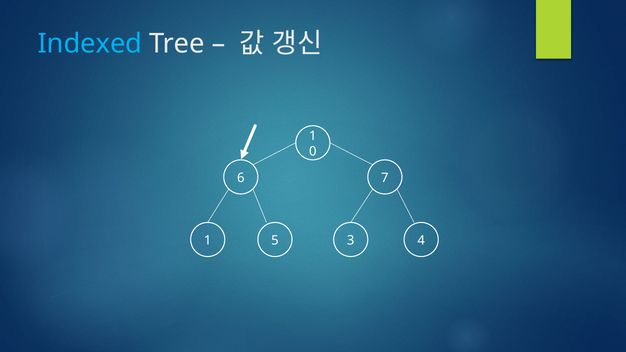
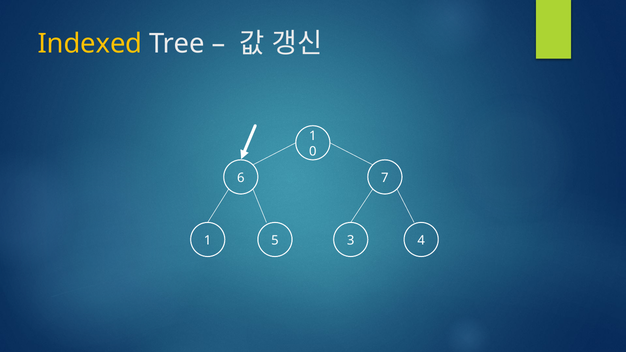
Indexed colour: light blue -> yellow
